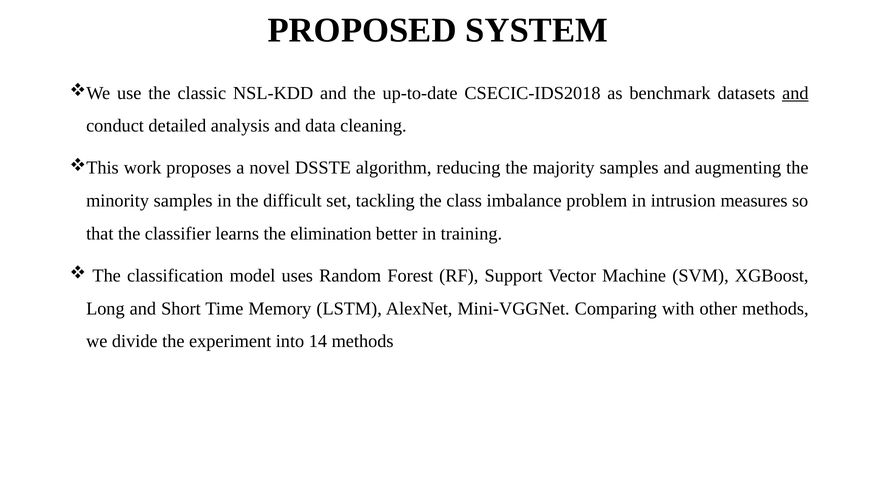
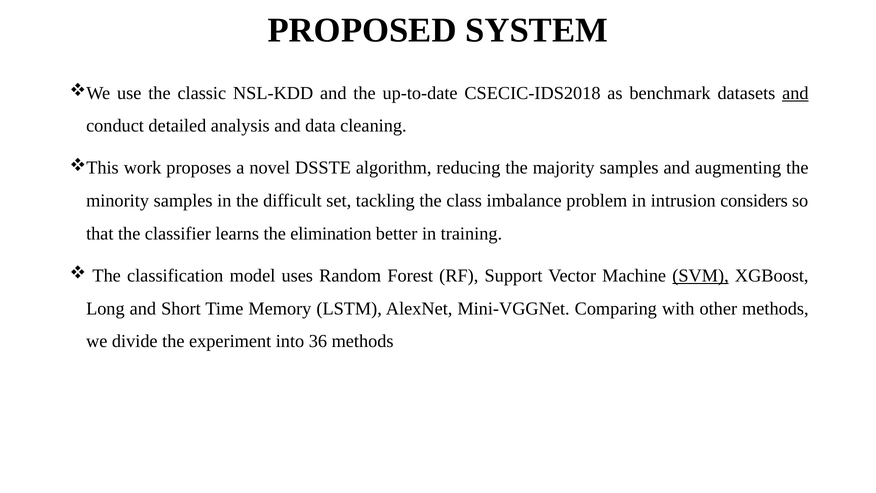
measures: measures -> considers
SVM underline: none -> present
14: 14 -> 36
